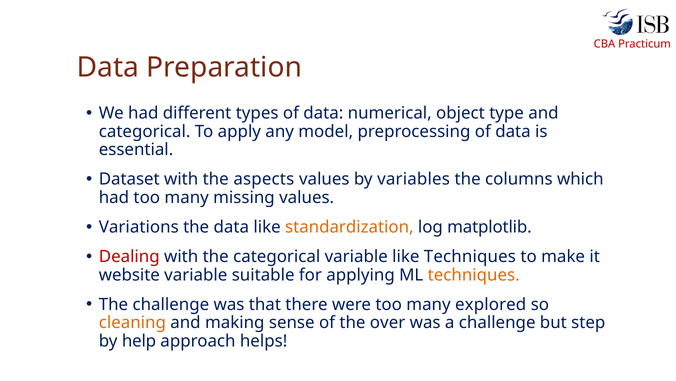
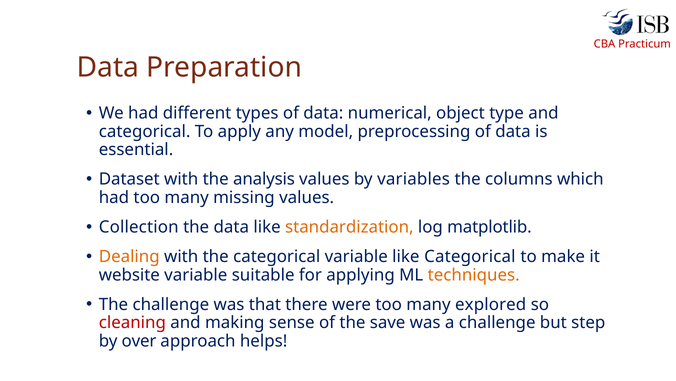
aspects: aspects -> analysis
Variations: Variations -> Collection
Dealing colour: red -> orange
like Techniques: Techniques -> Categorical
cleaning colour: orange -> red
over: over -> save
help: help -> over
